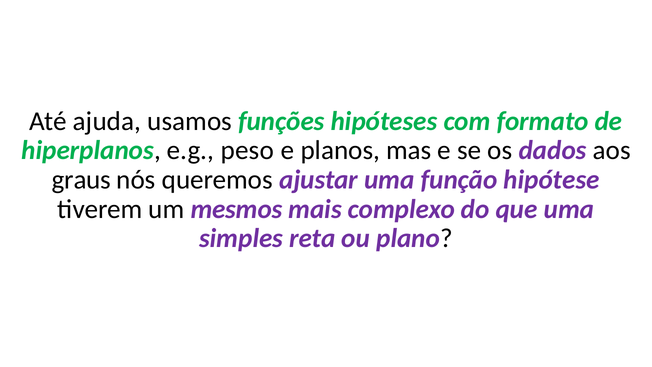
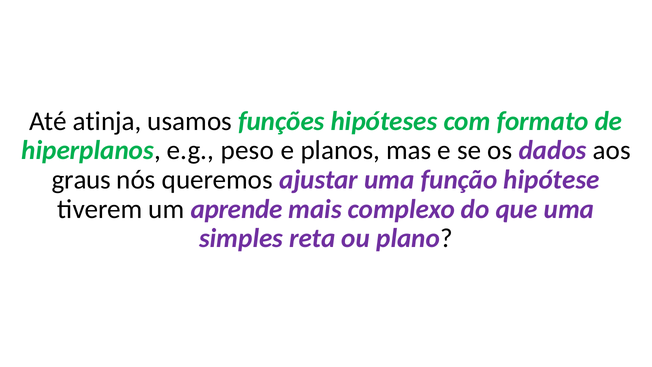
ajuda: ajuda -> atinja
mesmos: mesmos -> aprende
